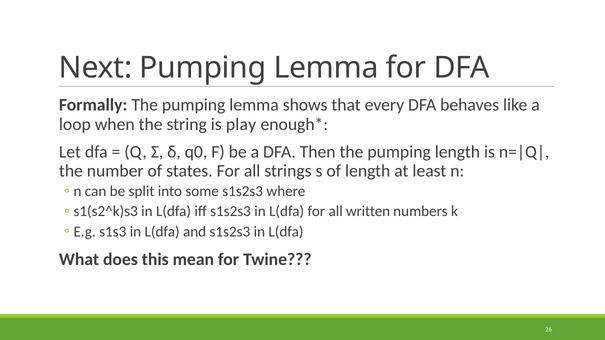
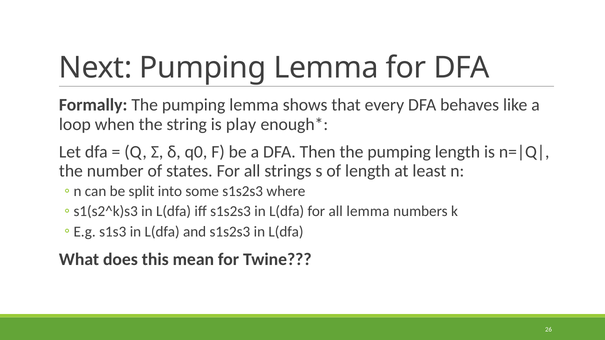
all written: written -> lemma
